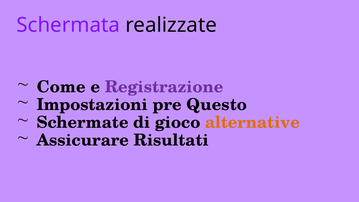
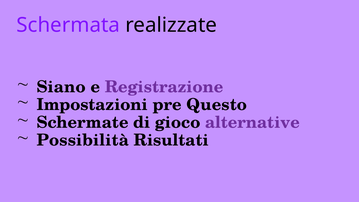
Come: Come -> Siano
alternative colour: orange -> purple
Assicurare: Assicurare -> Possibilità
